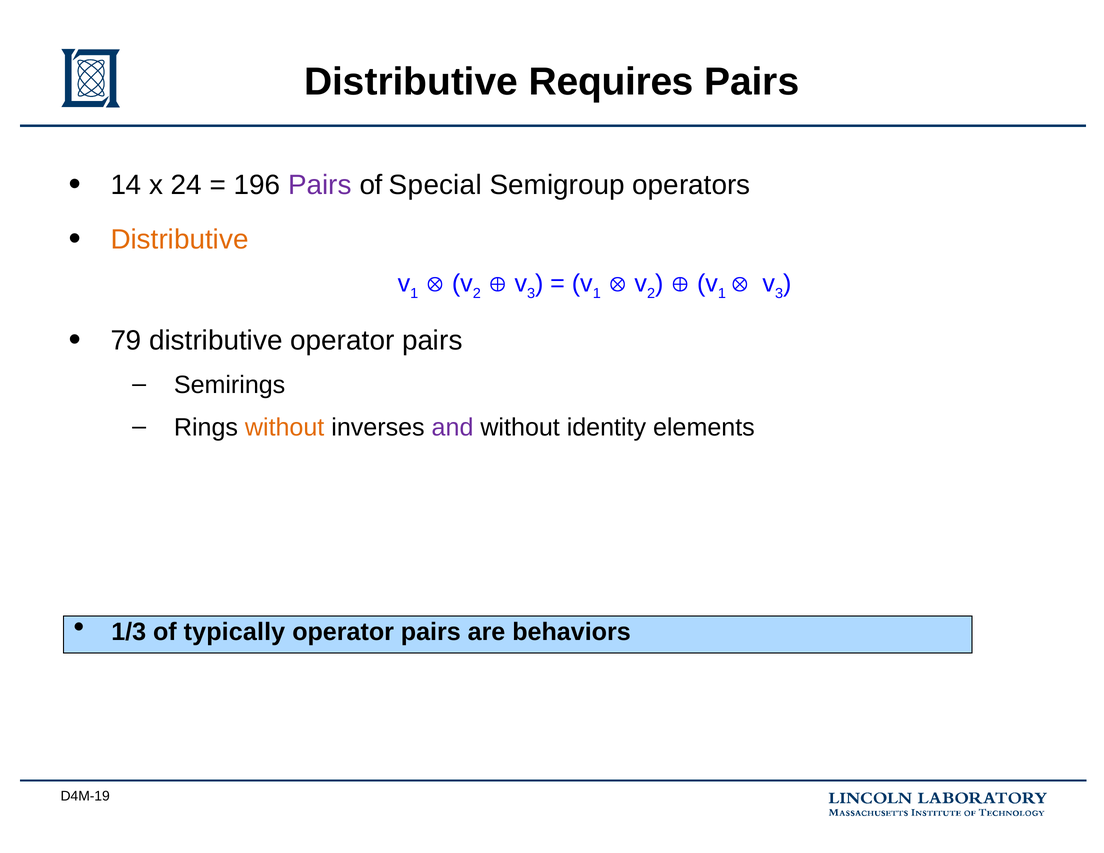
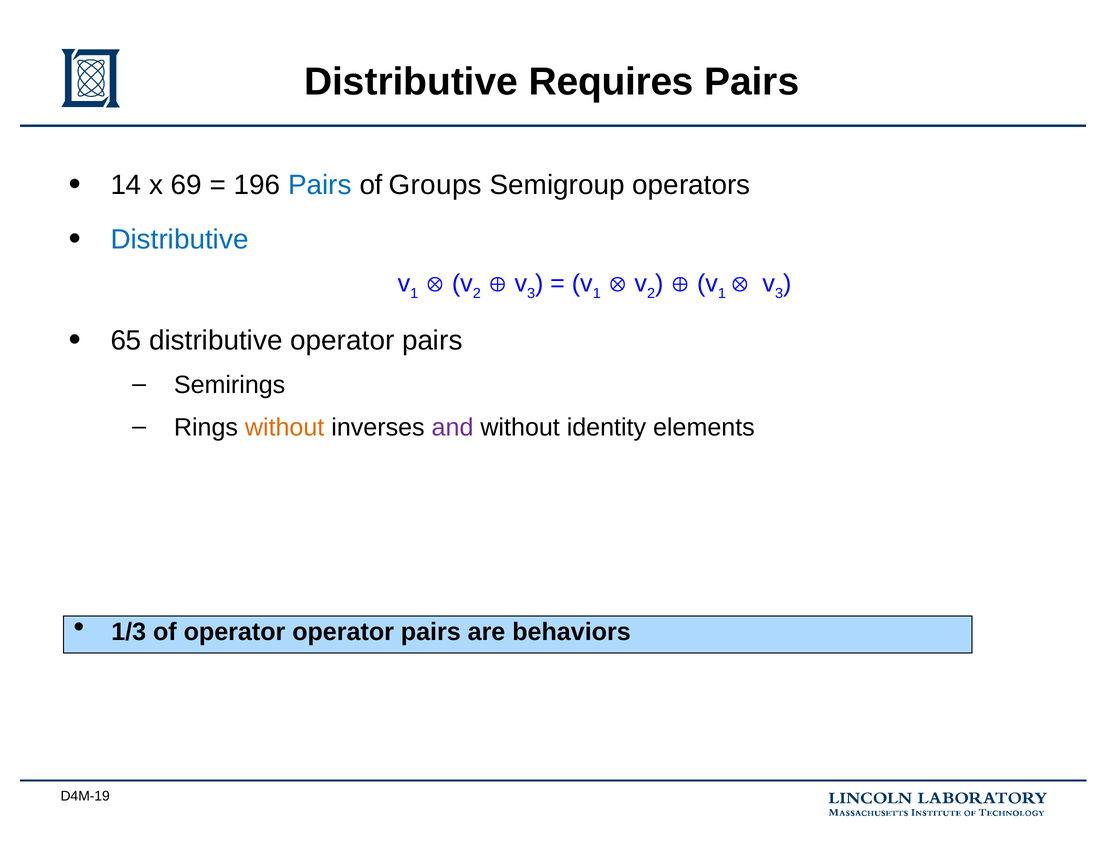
24: 24 -> 69
Pairs at (320, 185) colour: purple -> blue
Special: Special -> Groups
Distributive at (180, 240) colour: orange -> blue
79: 79 -> 65
of typically: typically -> operator
